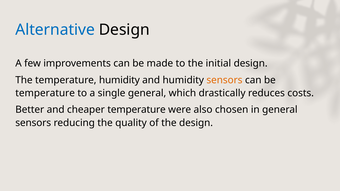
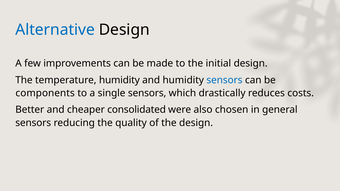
sensors at (224, 80) colour: orange -> blue
temperature at (45, 93): temperature -> components
single general: general -> sensors
cheaper temperature: temperature -> consolidated
